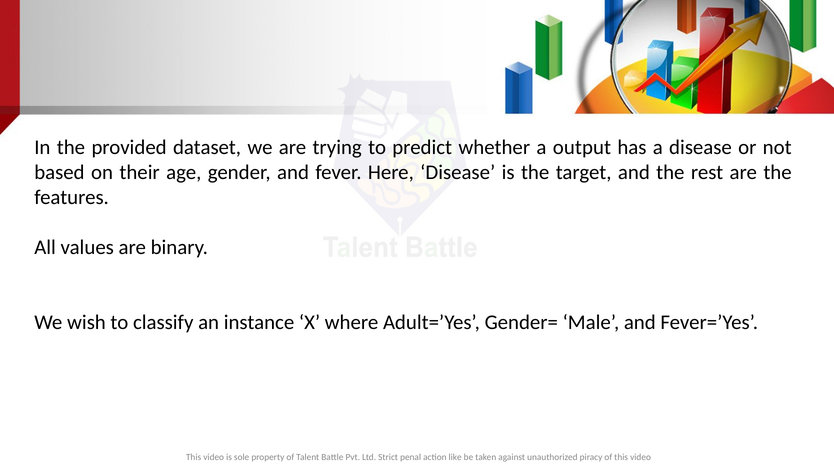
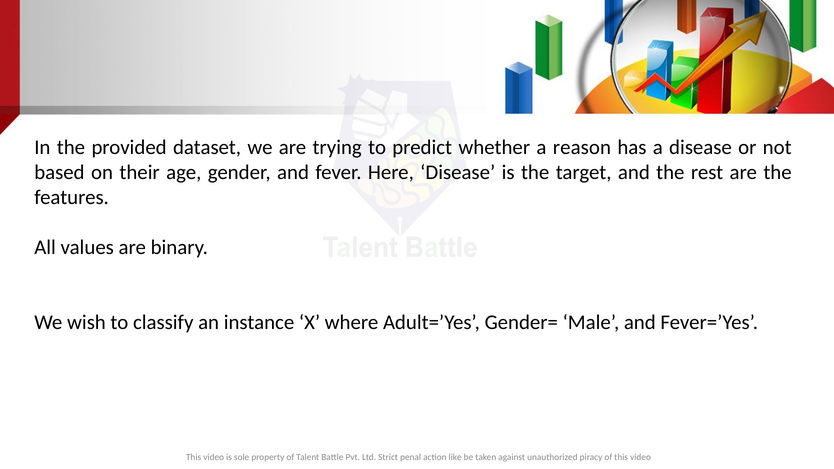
output: output -> reason
